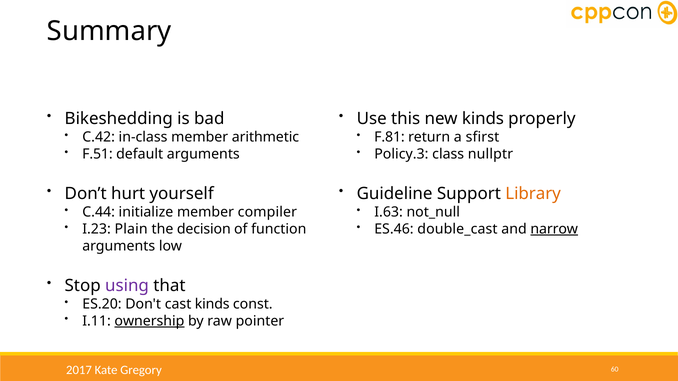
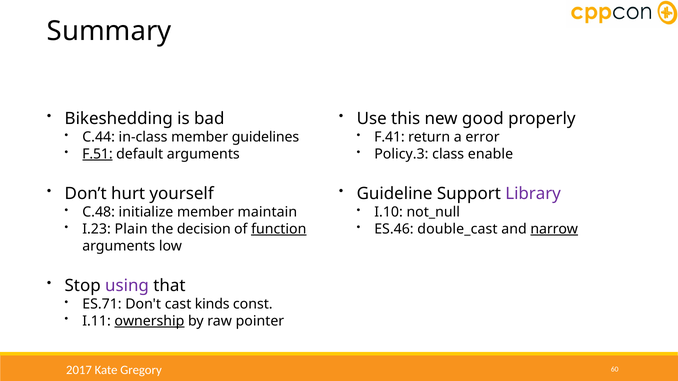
new kinds: kinds -> good
C.42: C.42 -> C.44
arithmetic: arithmetic -> guidelines
F.81: F.81 -> F.41
sfirst: sfirst -> error
F.51 underline: none -> present
nullptr: nullptr -> enable
Library colour: orange -> purple
C.44: C.44 -> C.48
compiler: compiler -> maintain
I.63: I.63 -> I.10
function underline: none -> present
ES.20: ES.20 -> ES.71
